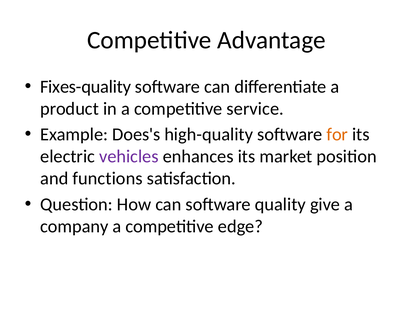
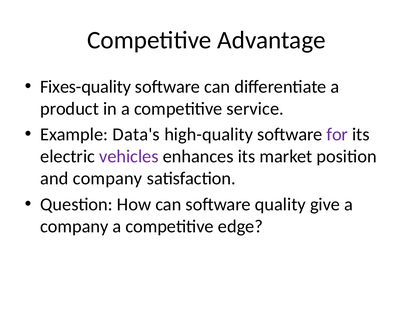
Does's: Does's -> Data's
for colour: orange -> purple
and functions: functions -> company
